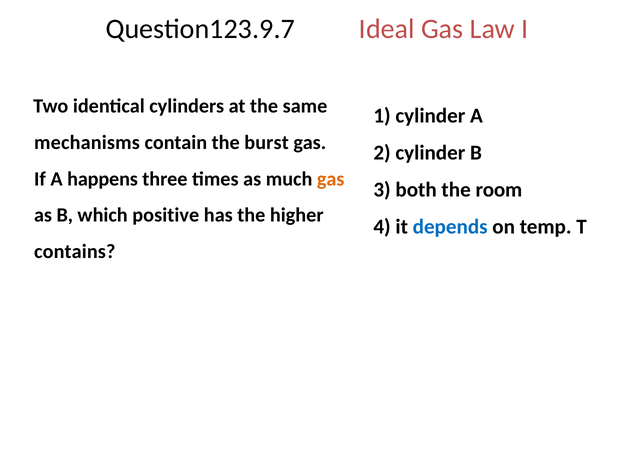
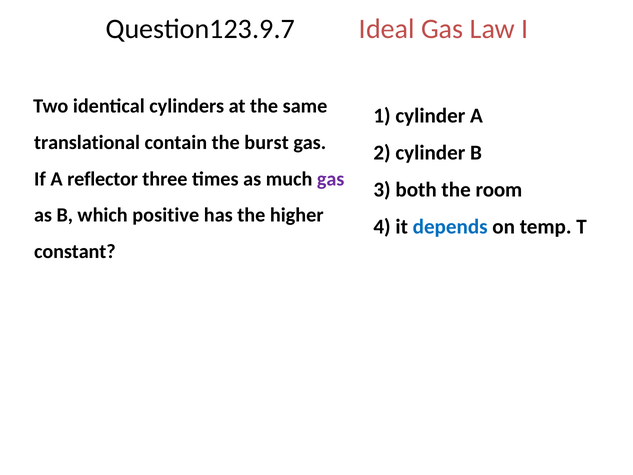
mechanisms: mechanisms -> translational
happens: happens -> reflector
gas at (331, 179) colour: orange -> purple
contains: contains -> constant
